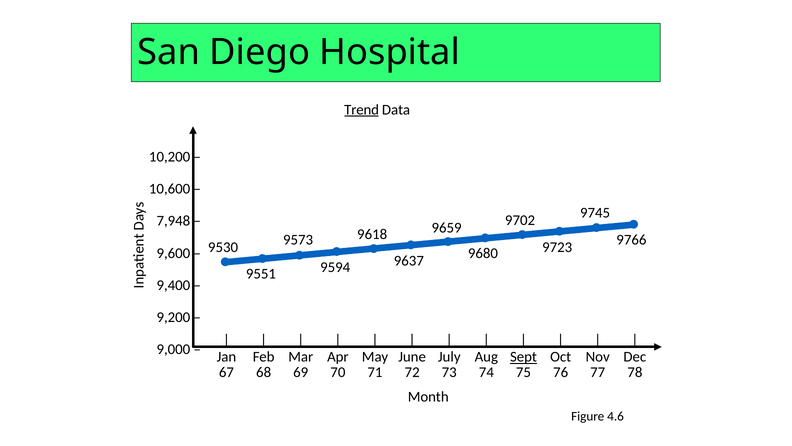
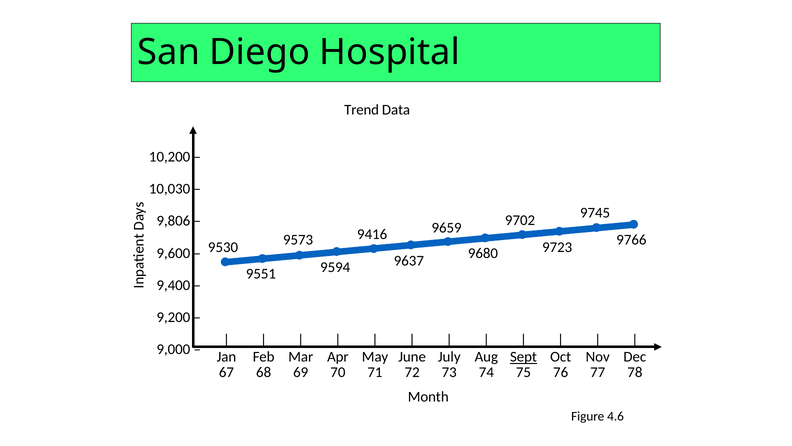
Trend underline: present -> none
10,600: 10,600 -> 10,030
7,948: 7,948 -> 9,806
9618: 9618 -> 9416
